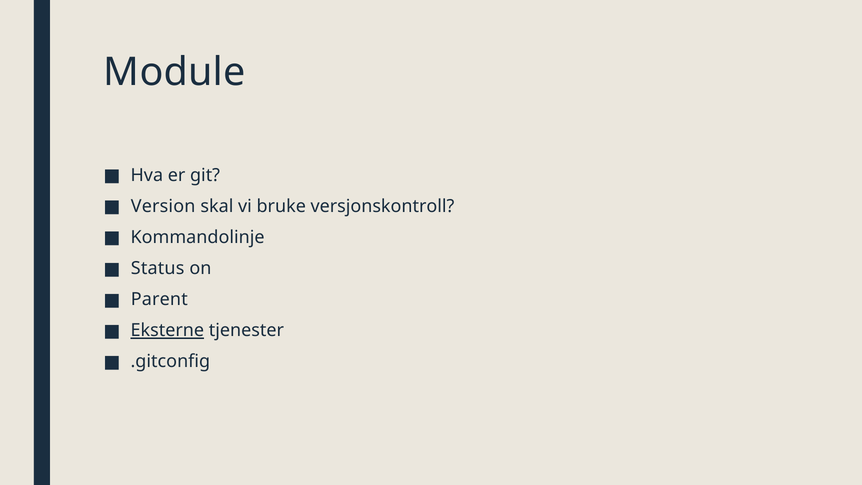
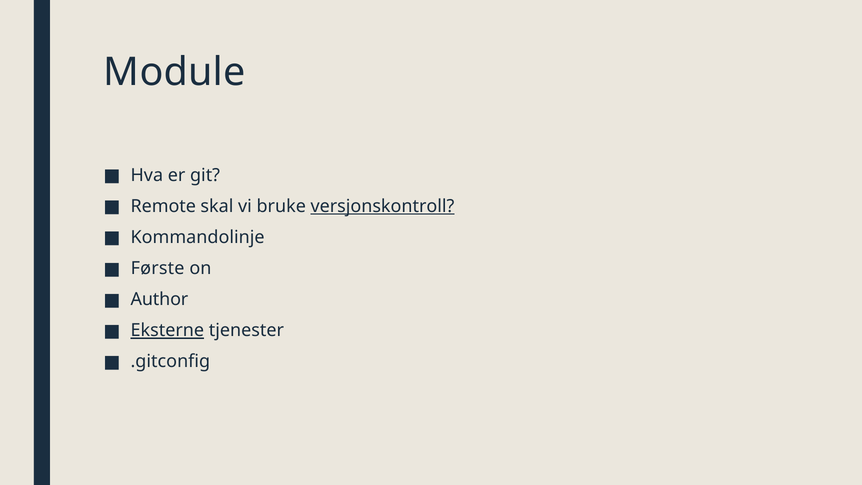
Version: Version -> Remote
versjonskontroll underline: none -> present
Status: Status -> Første
Parent: Parent -> Author
